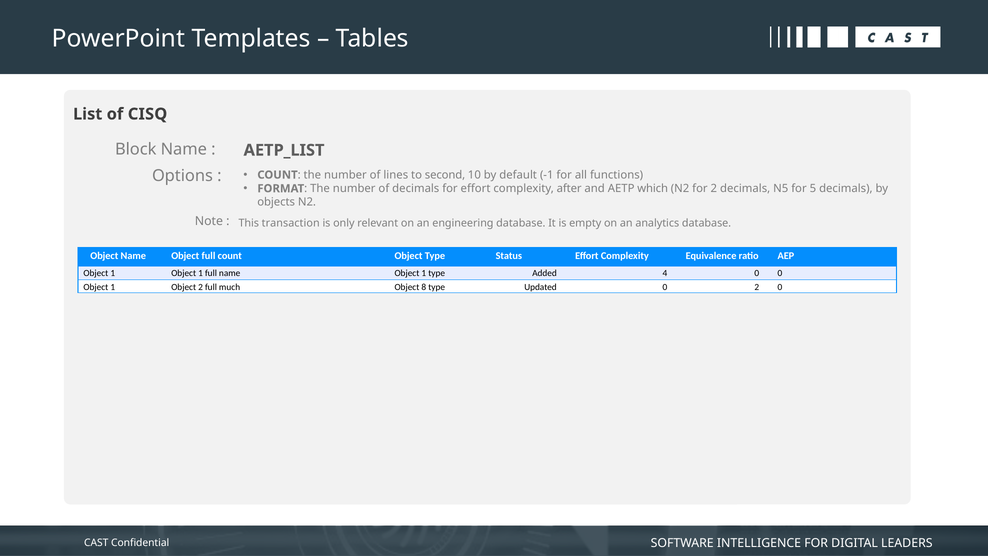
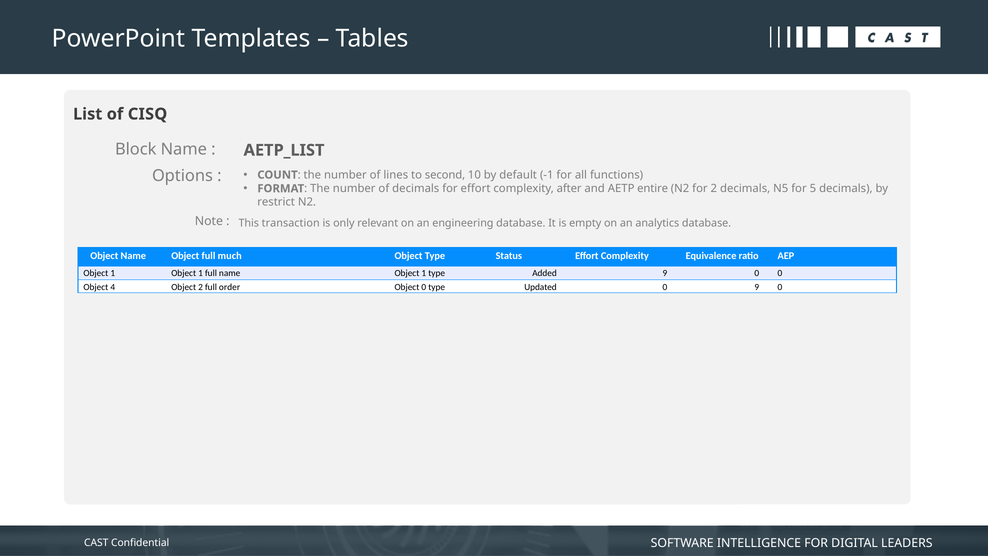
which: which -> entire
objects: objects -> restrict
full count: count -> much
Added 4: 4 -> 9
1 at (113, 287): 1 -> 4
much: much -> order
Object 8: 8 -> 0
0 2: 2 -> 9
